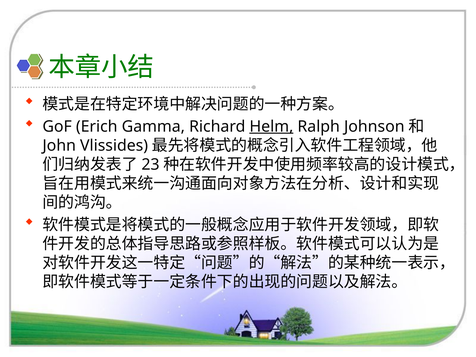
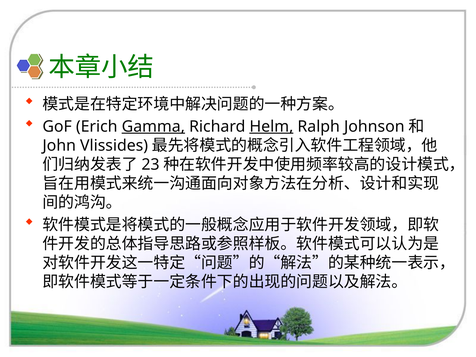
Gamma underline: none -> present
